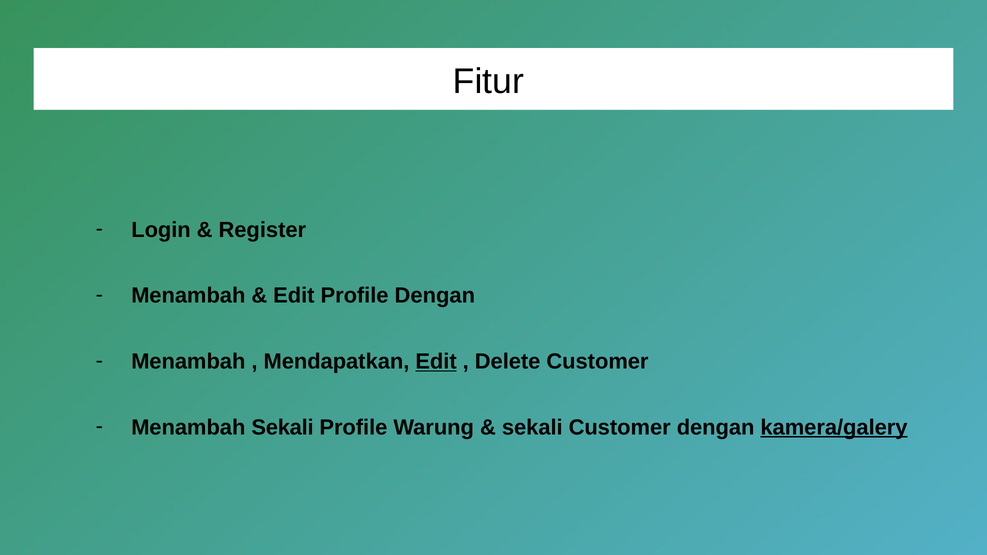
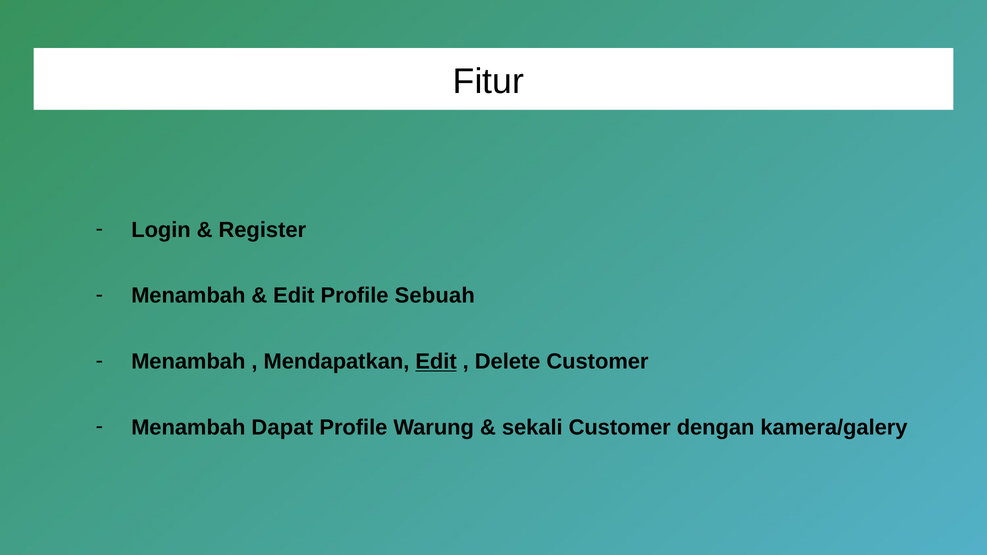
Profile Dengan: Dengan -> Sebuah
Menambah Sekali: Sekali -> Dapat
kamera/galery underline: present -> none
